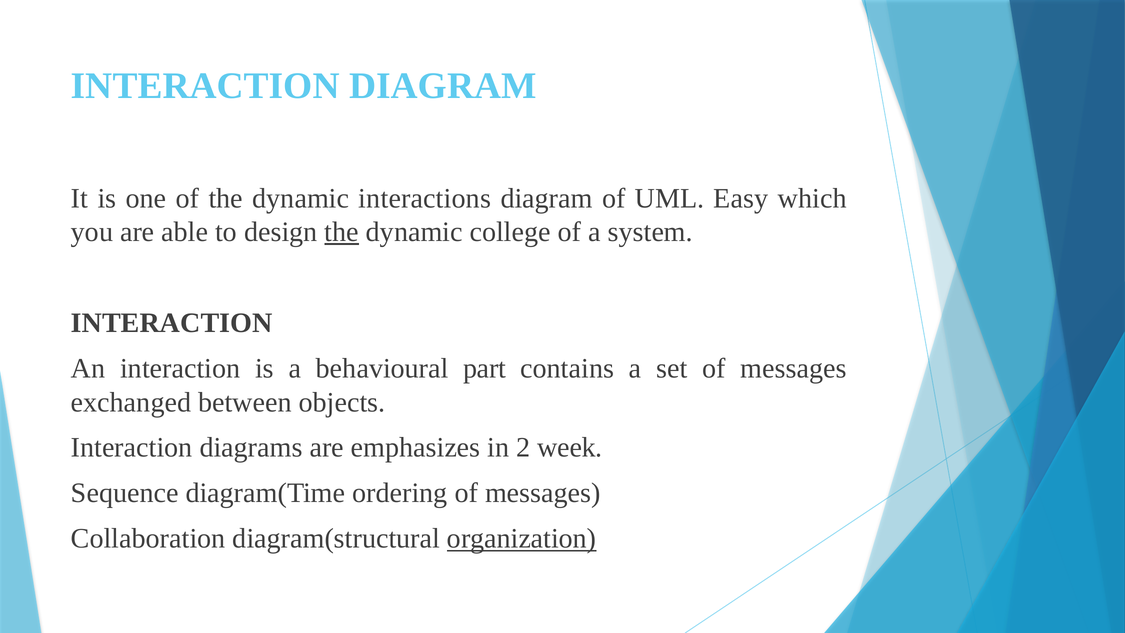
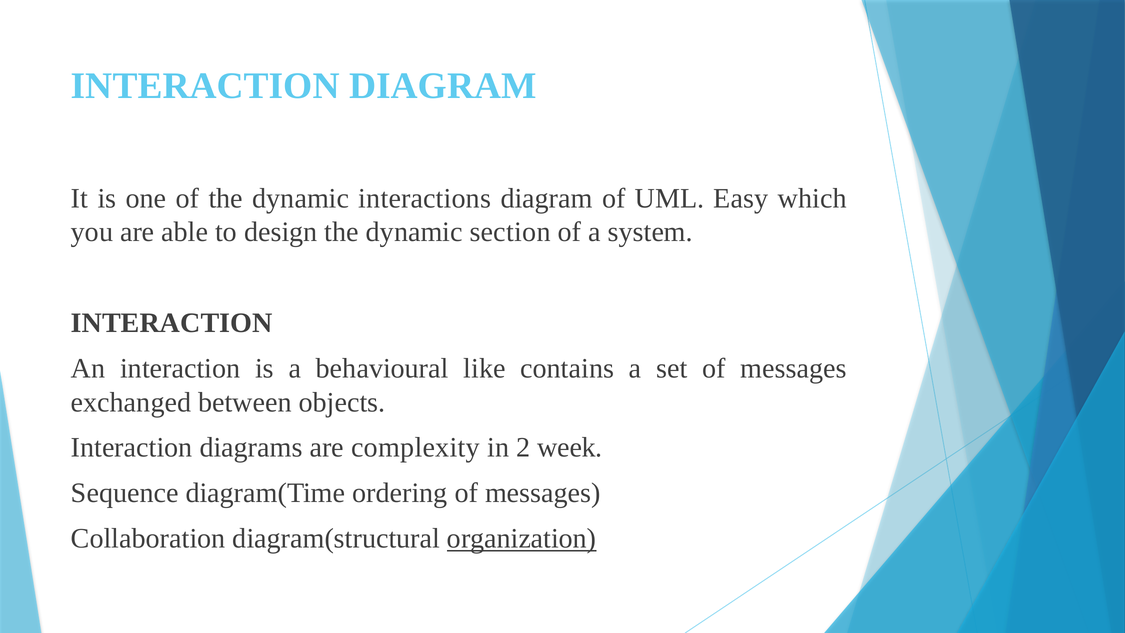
the at (342, 232) underline: present -> none
college: college -> section
part: part -> like
emphasizes: emphasizes -> complexity
